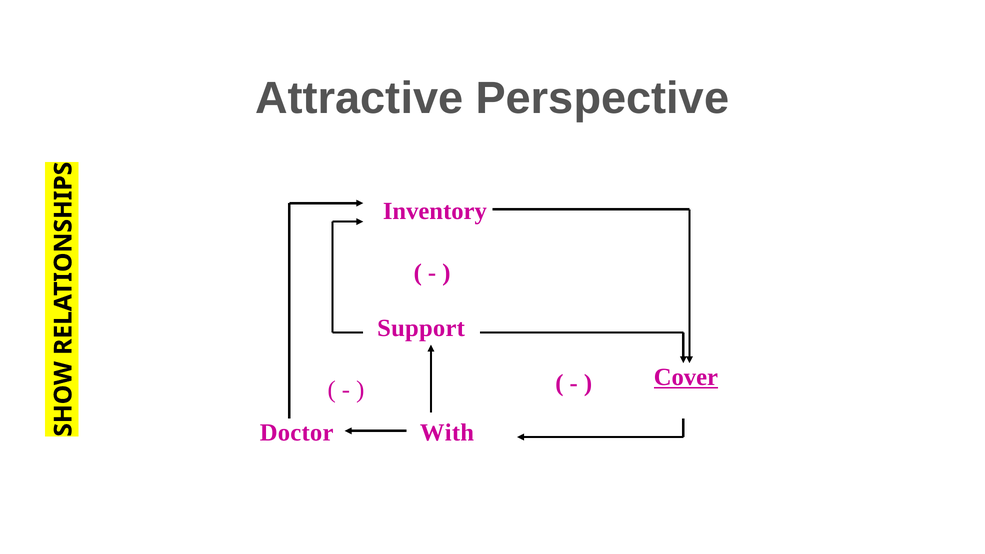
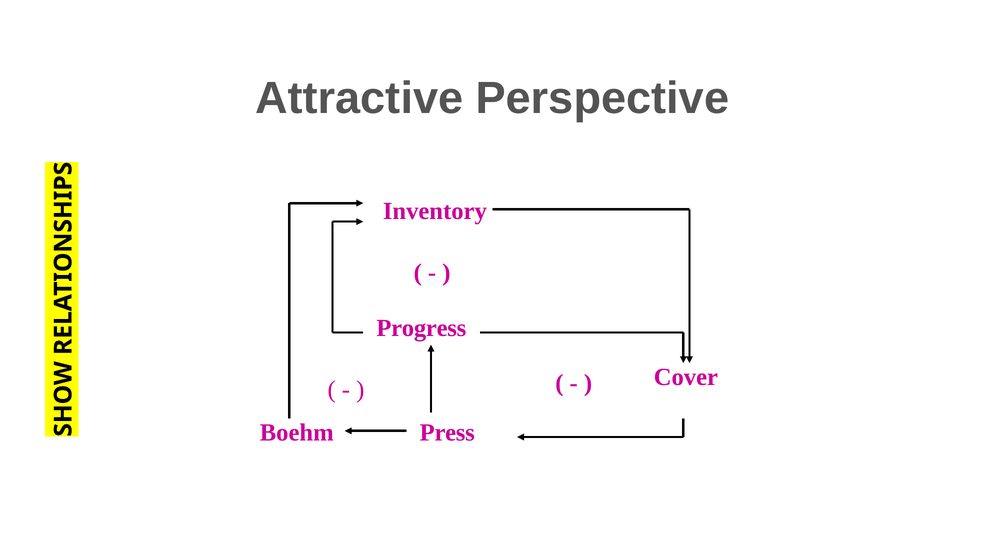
Support: Support -> Progress
Cover underline: present -> none
Doctor: Doctor -> Boehm
With: With -> Press
